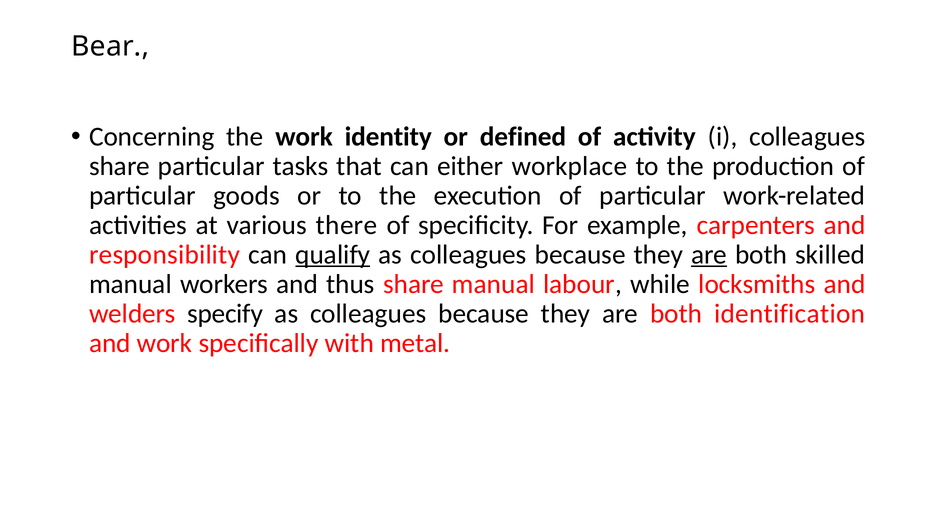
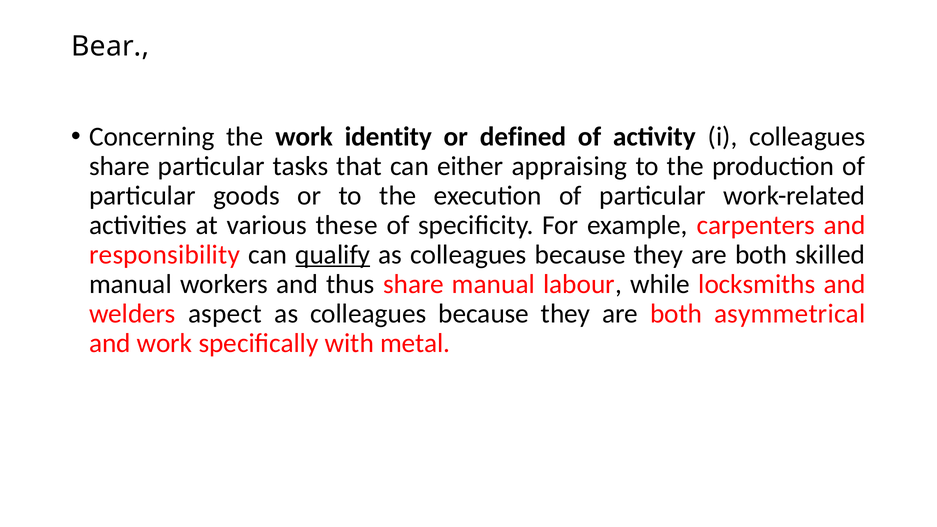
workplace: workplace -> appraising
there: there -> these
are at (709, 255) underline: present -> none
specify: specify -> aspect
identification: identification -> asymmetrical
